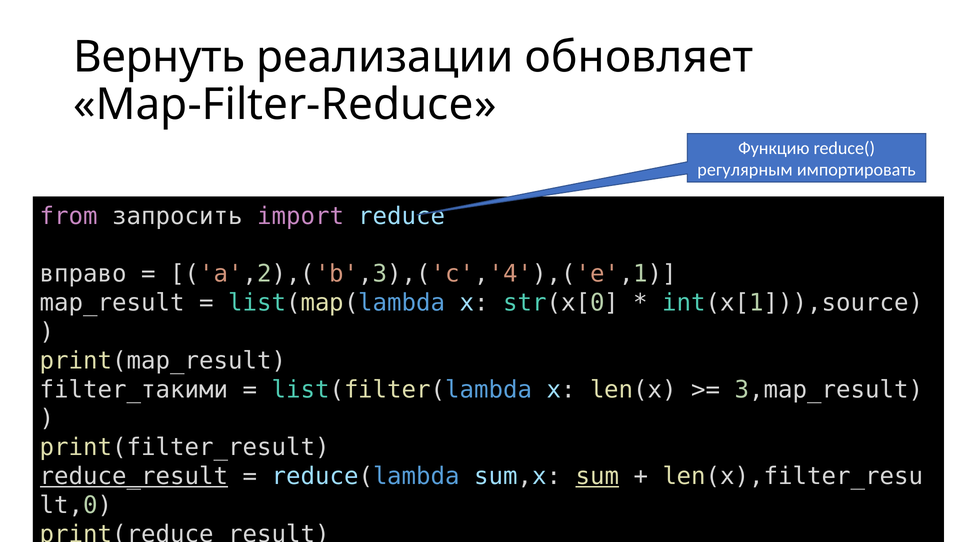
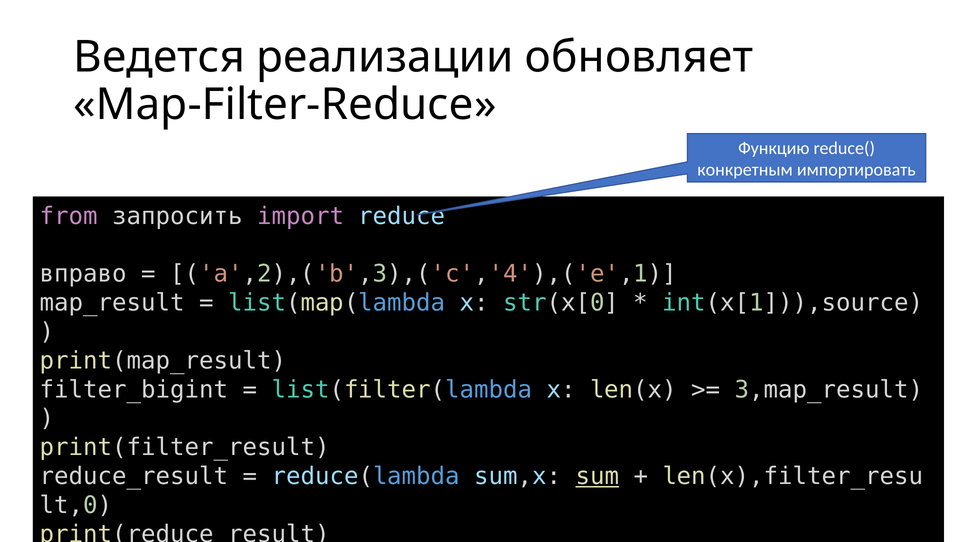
Вернуть: Вернуть -> Ведется
регулярным: регулярным -> конкретным
filter_такими: filter_такими -> filter_bigint
reduce_result underline: present -> none
